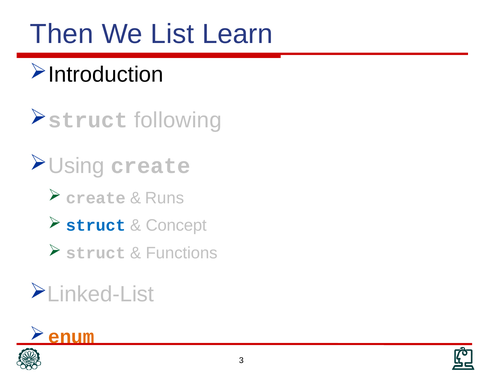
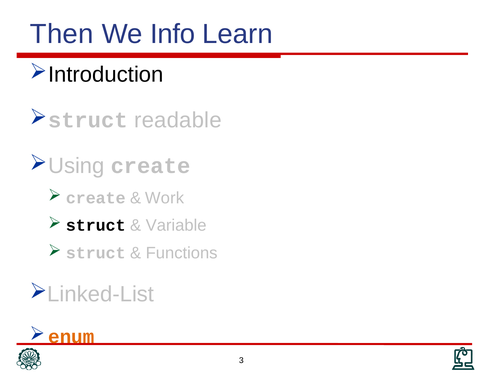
List: List -> Info
following: following -> readable
Runs: Runs -> Work
struct at (96, 225) colour: blue -> black
Concept: Concept -> Variable
